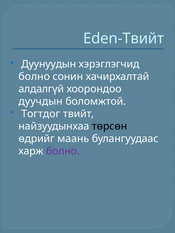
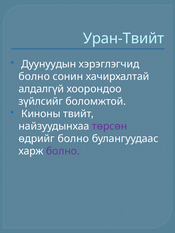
Eden-Твийт: Eden-Твийт -> Уран-Твийт
дуучдын: дуучдын -> зүйлсийг
Тогтдог: Тогтдог -> Киноны
төрсөн colour: black -> purple
өдрийг маань: маань -> болно
